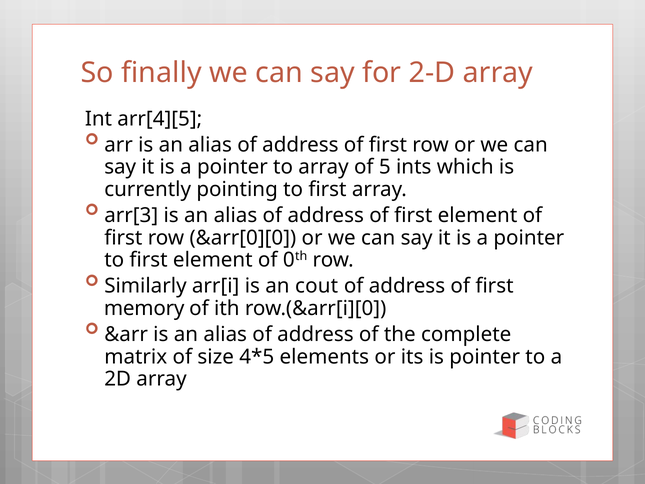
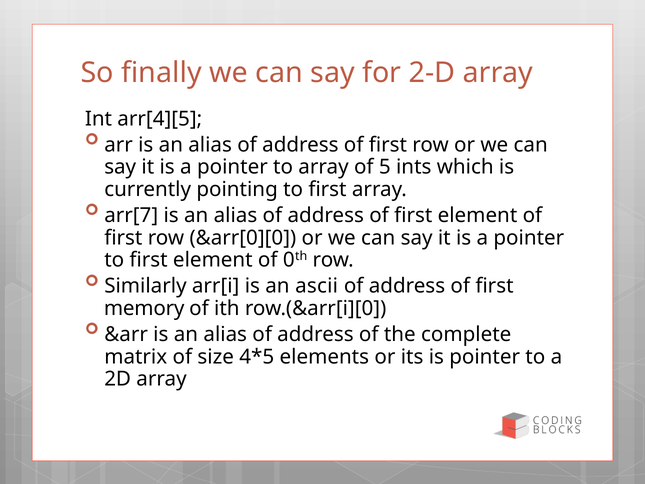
arr[3: arr[3 -> arr[7
cout: cout -> ascii
